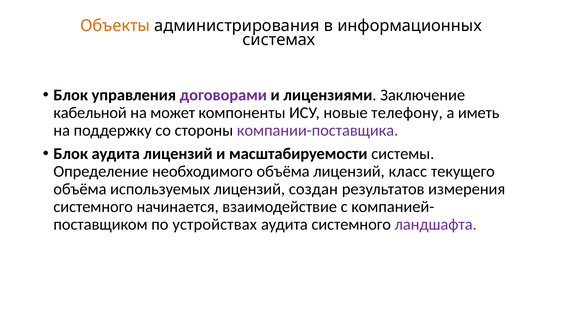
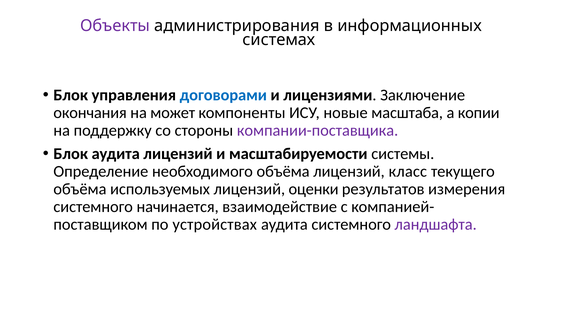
Объекты colour: orange -> purple
договорами colour: purple -> blue
кабельной: кабельной -> окончания
телефону: телефону -> масштаба
иметь: иметь -> копии
создан: создан -> оценки
